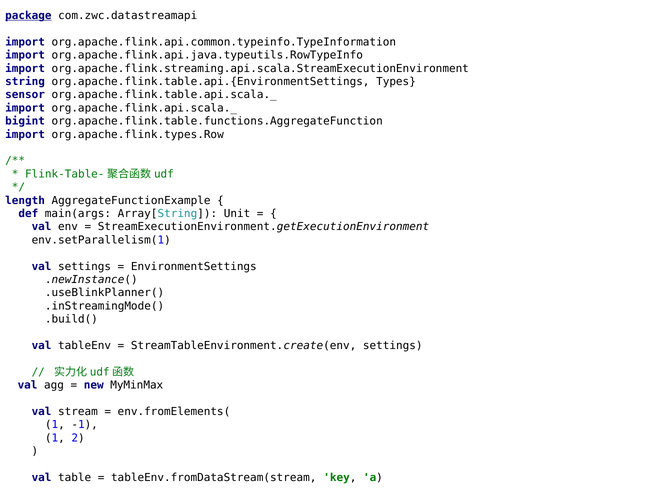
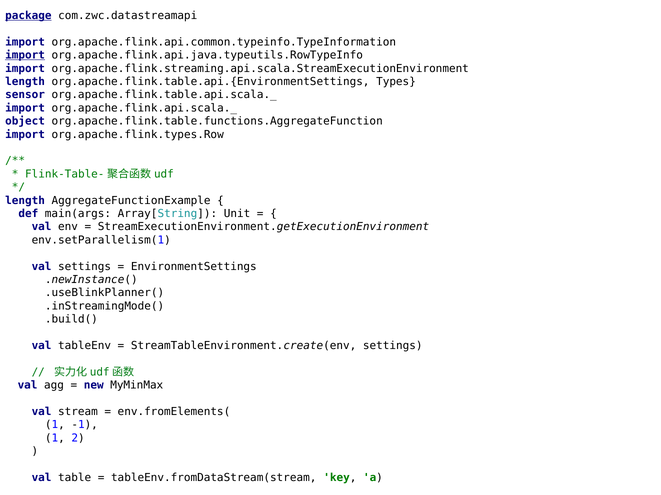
import at (25, 55) underline: none -> present
string at (25, 82): string -> length
bigint: bigint -> object
